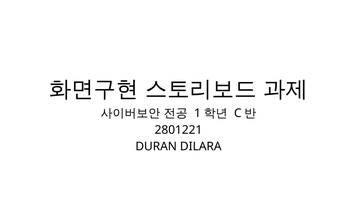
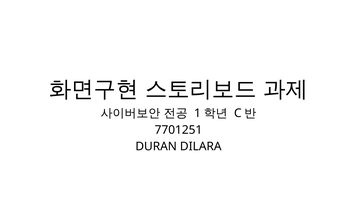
2801221: 2801221 -> 7701251
